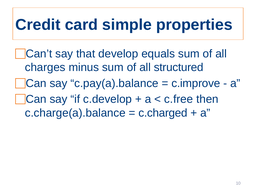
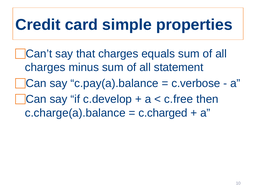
that develop: develop -> charges
structured: structured -> statement
c.improve: c.improve -> c.verbose
